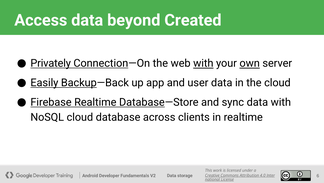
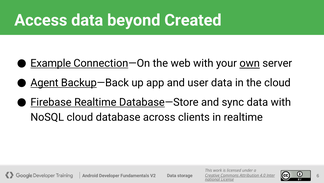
Privately: Privately -> Example
with at (203, 63) underline: present -> none
Easily: Easily -> Agent
